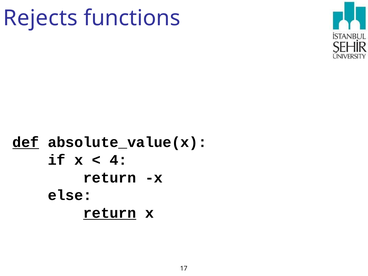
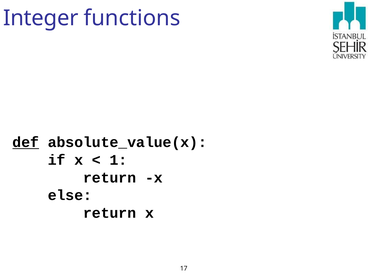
Rejects: Rejects -> Integer
4: 4 -> 1
return at (110, 213) underline: present -> none
